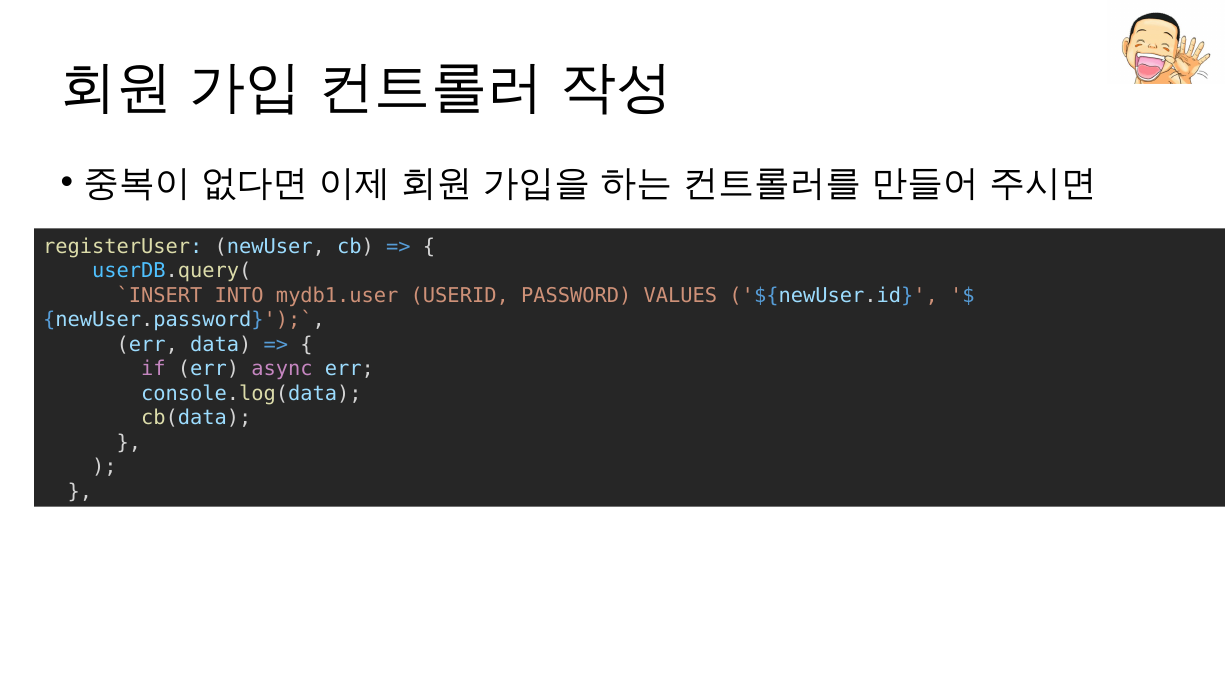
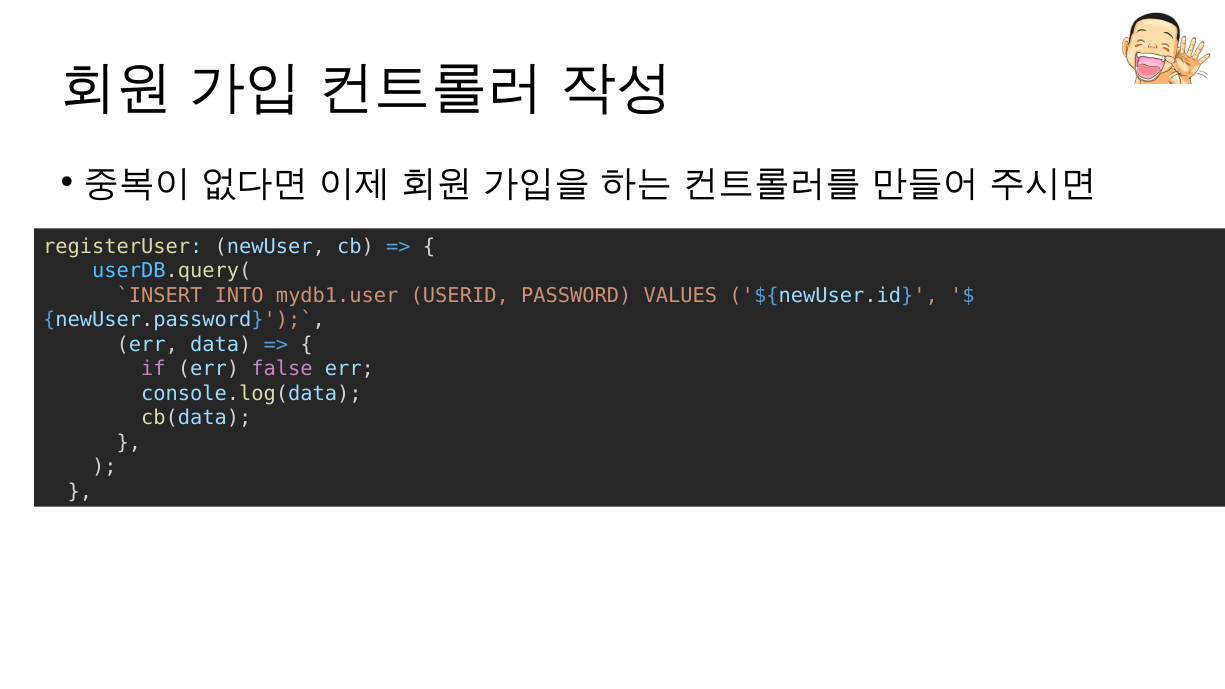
async: async -> false
